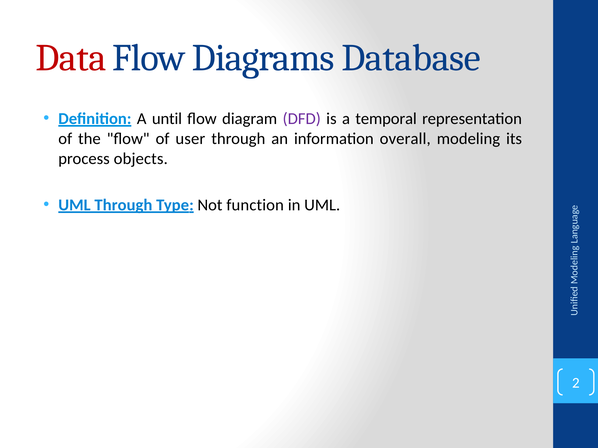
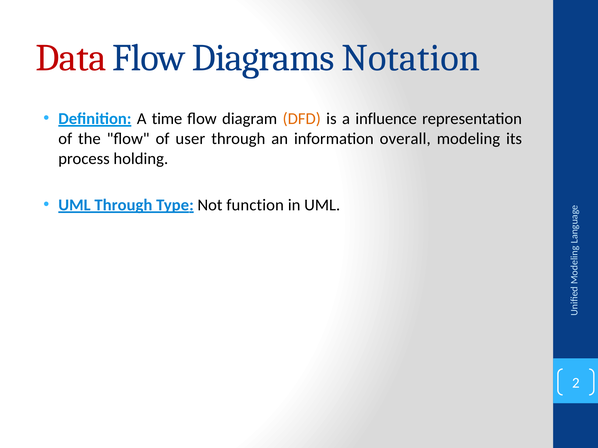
Database: Database -> Notation
until: until -> time
DFD colour: purple -> orange
temporal: temporal -> influence
objects: objects -> holding
